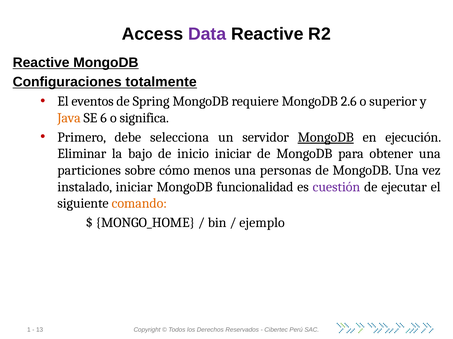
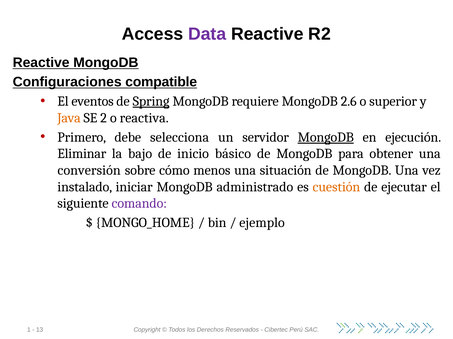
totalmente: totalmente -> compatible
Spring underline: none -> present
6: 6 -> 2
significa: significa -> reactiva
inicio iniciar: iniciar -> básico
particiones: particiones -> conversión
personas: personas -> situación
funcionalidad: funcionalidad -> administrado
cuestión colour: purple -> orange
comando colour: orange -> purple
